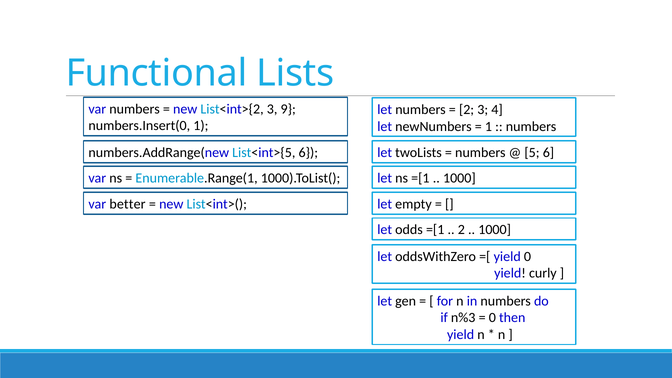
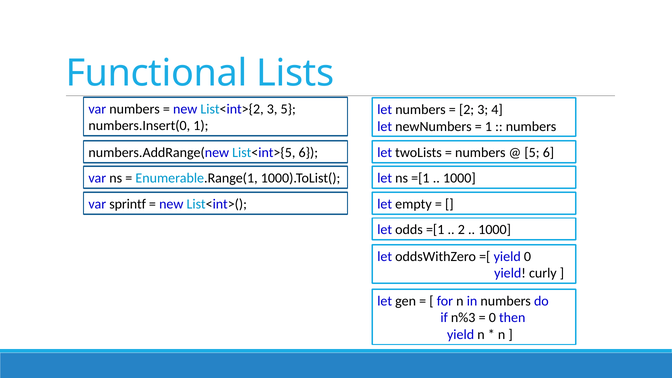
3 9: 9 -> 5
better: better -> sprintf
